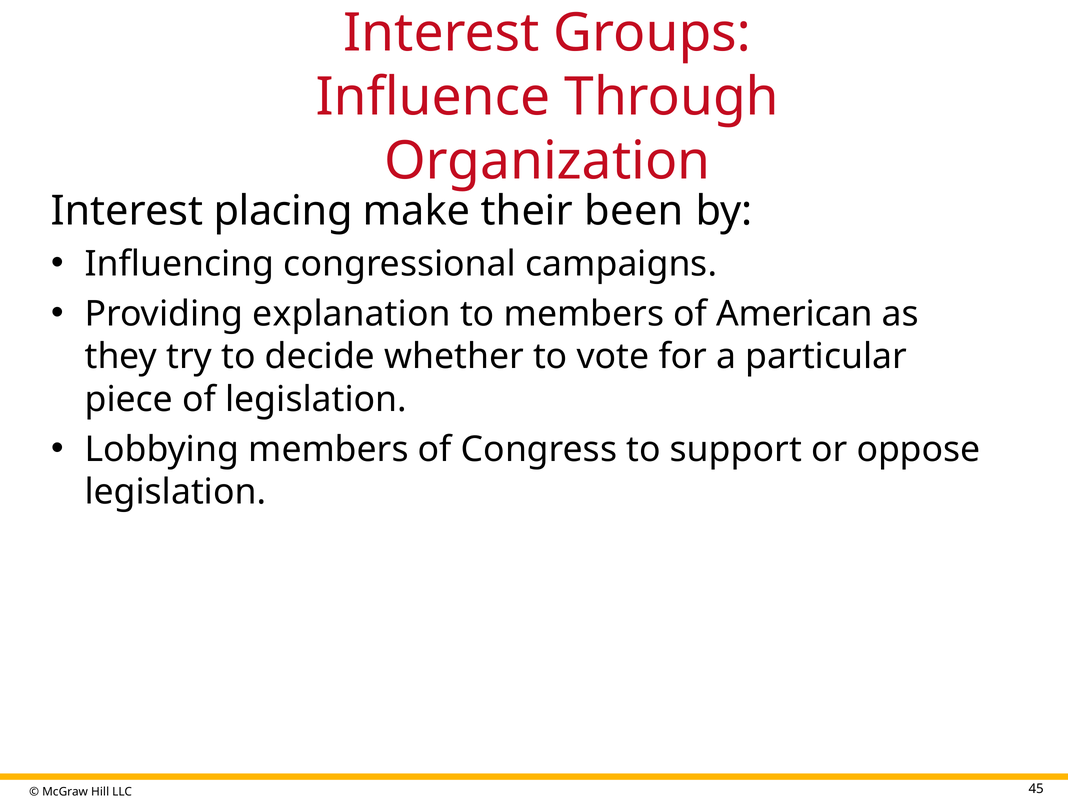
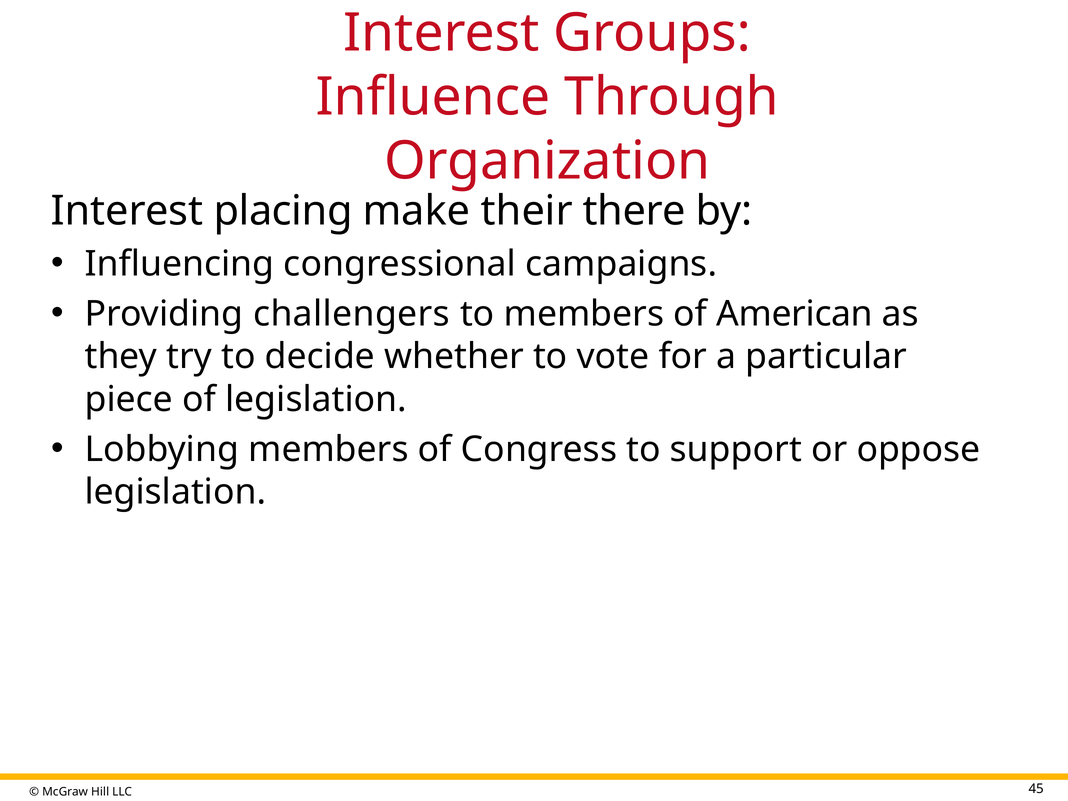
been: been -> there
explanation: explanation -> challengers
